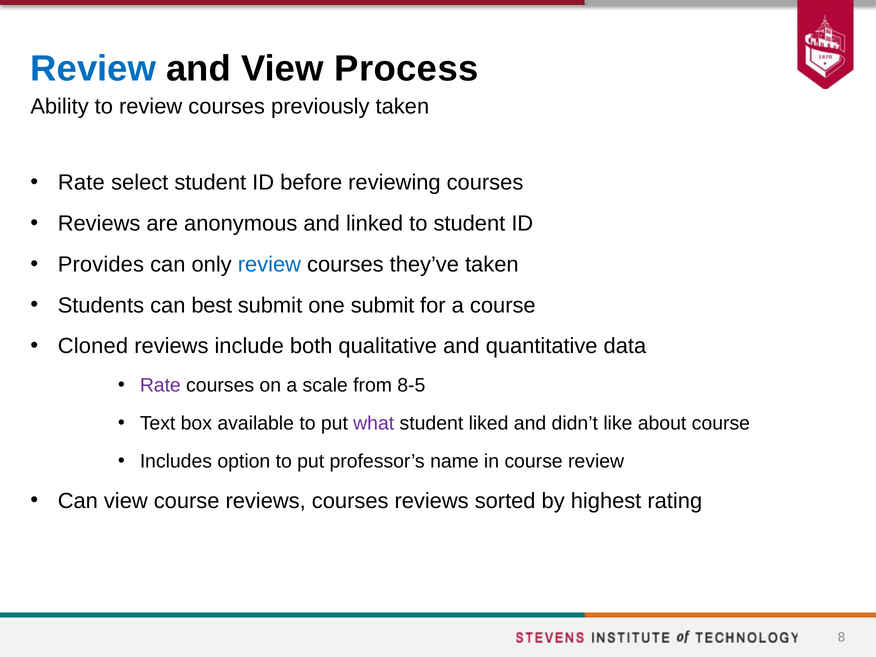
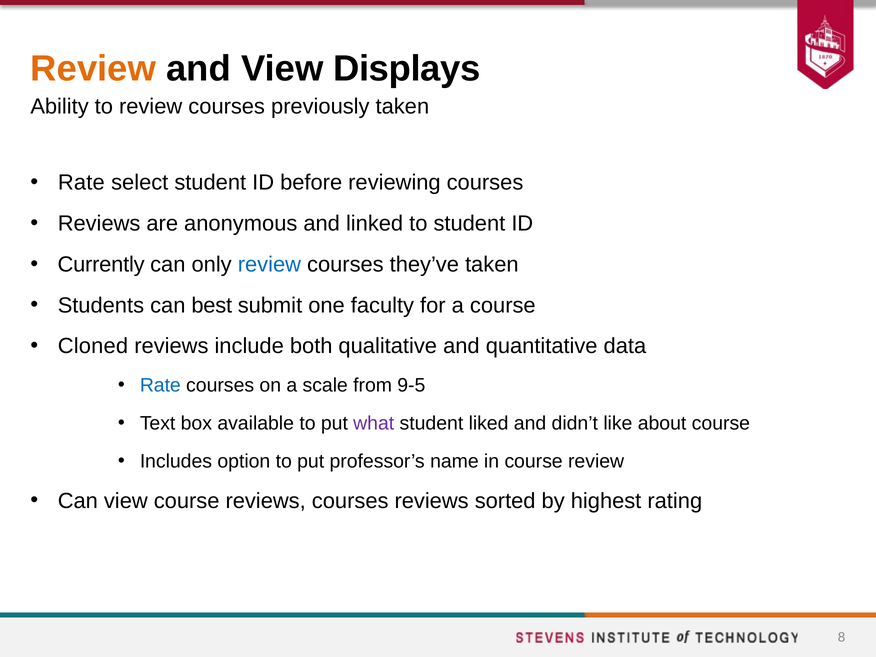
Review at (93, 69) colour: blue -> orange
Process: Process -> Displays
Provides: Provides -> Currently
one submit: submit -> faculty
Rate at (160, 385) colour: purple -> blue
8-5: 8-5 -> 9-5
